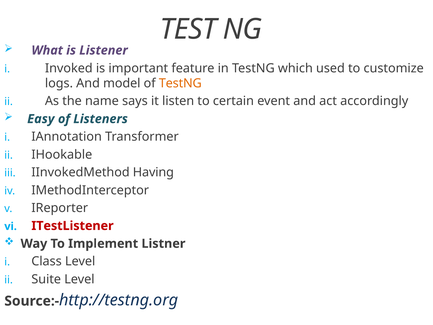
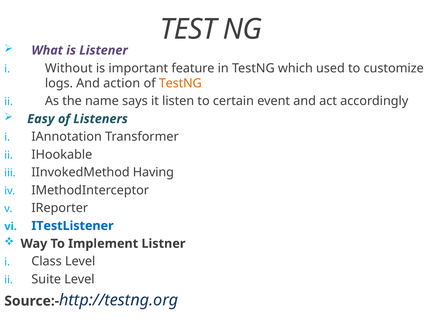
Invoked: Invoked -> Without
model: model -> action
ITestListener colour: red -> blue
